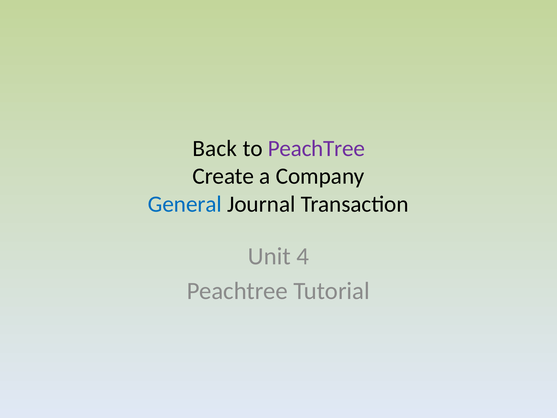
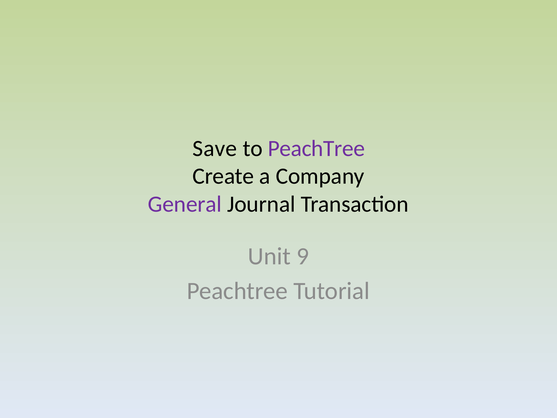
Back: Back -> Save
General colour: blue -> purple
4: 4 -> 9
